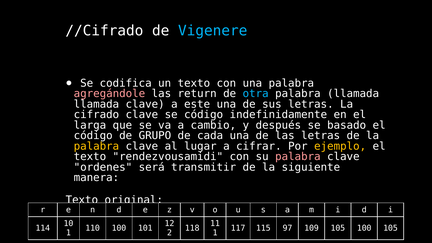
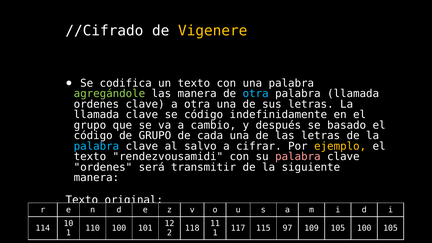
Vigenere colour: light blue -> yellow
agregándole colour: pink -> light green
las return: return -> manera
llamada at (96, 104): llamada -> ordenes
a este: este -> otra
cifrado at (96, 115): cifrado -> llamada
larga at (90, 125): larga -> grupo
palabra at (96, 146) colour: yellow -> light blue
lugar: lugar -> salvo
